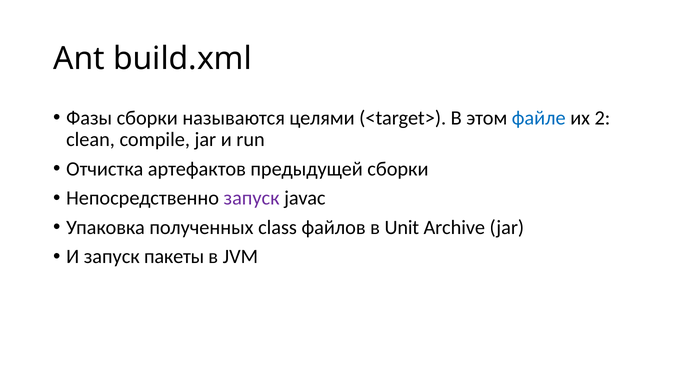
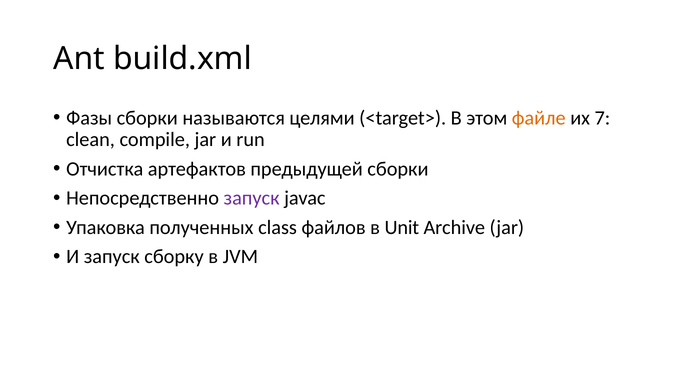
файле colour: blue -> orange
2: 2 -> 7
пакеты: пакеты -> сборку
